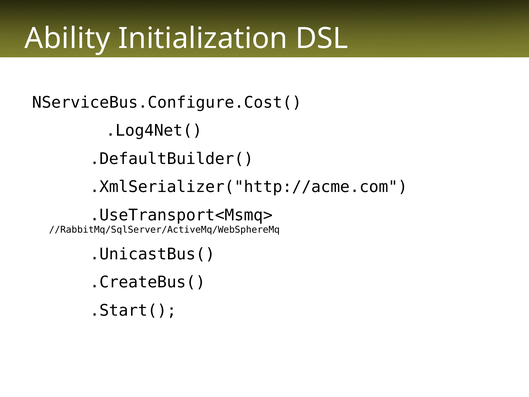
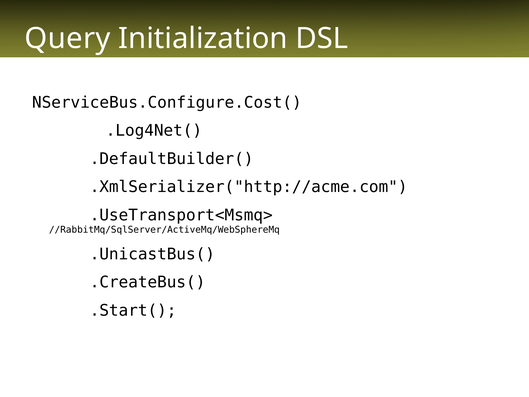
Ability: Ability -> Query
